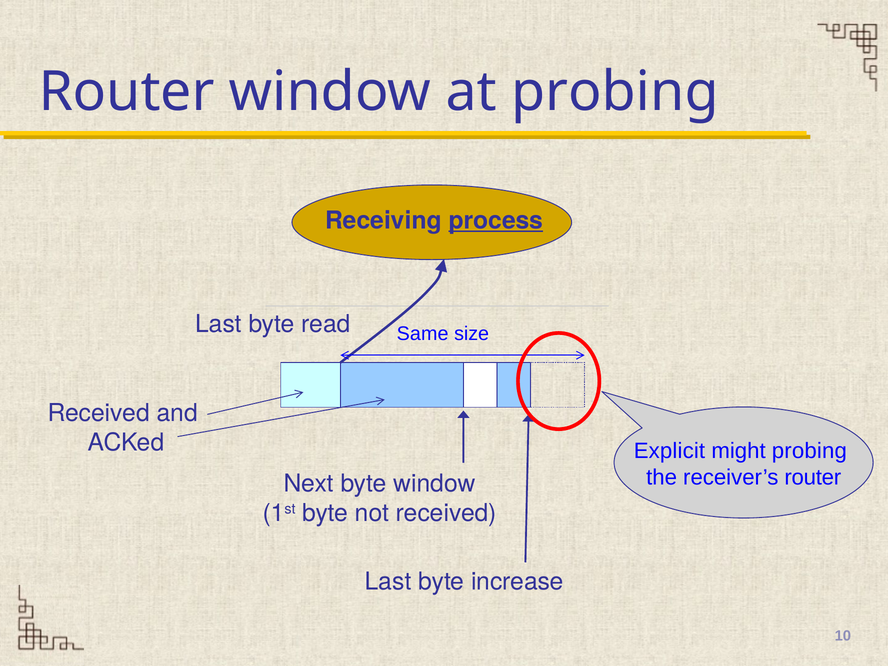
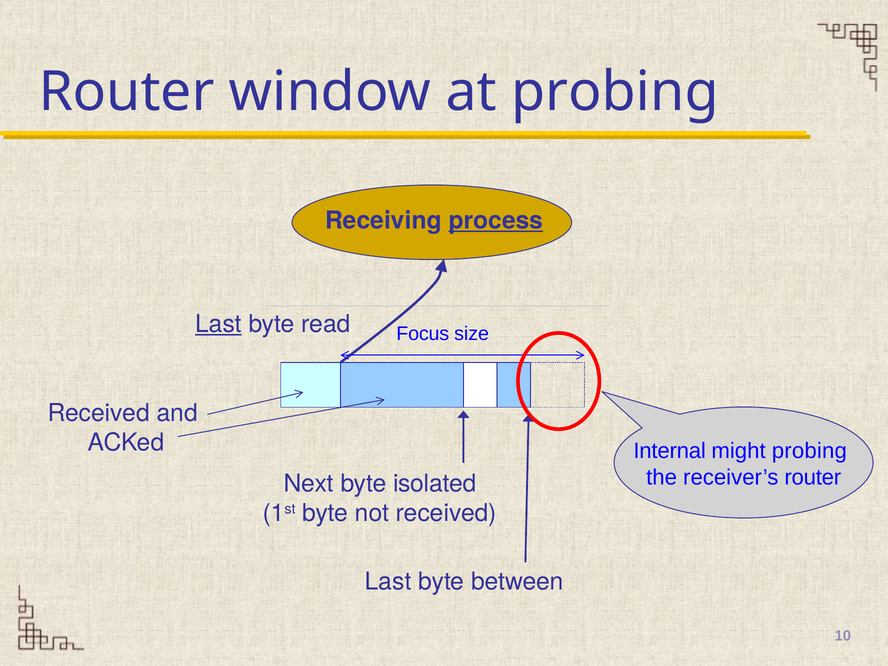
Last at (218, 324) underline: none -> present
Same: Same -> Focus
Explicit: Explicit -> Internal
byte window: window -> isolated
increase: increase -> between
